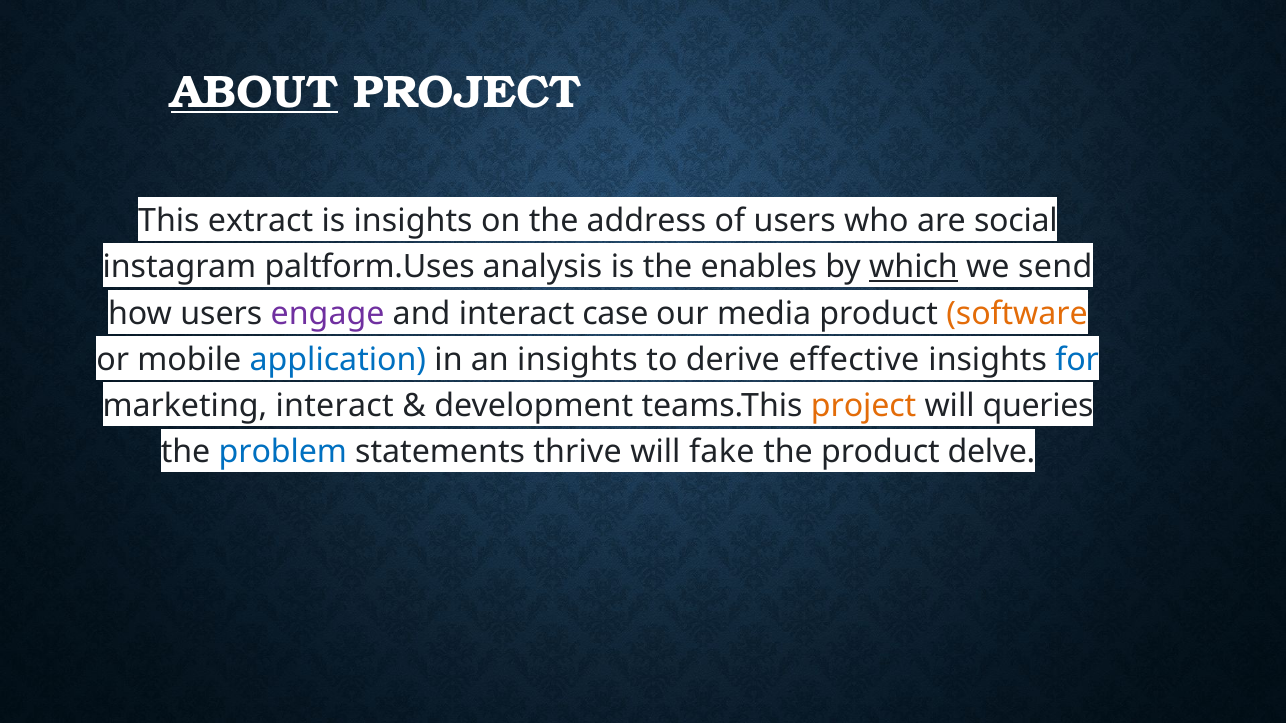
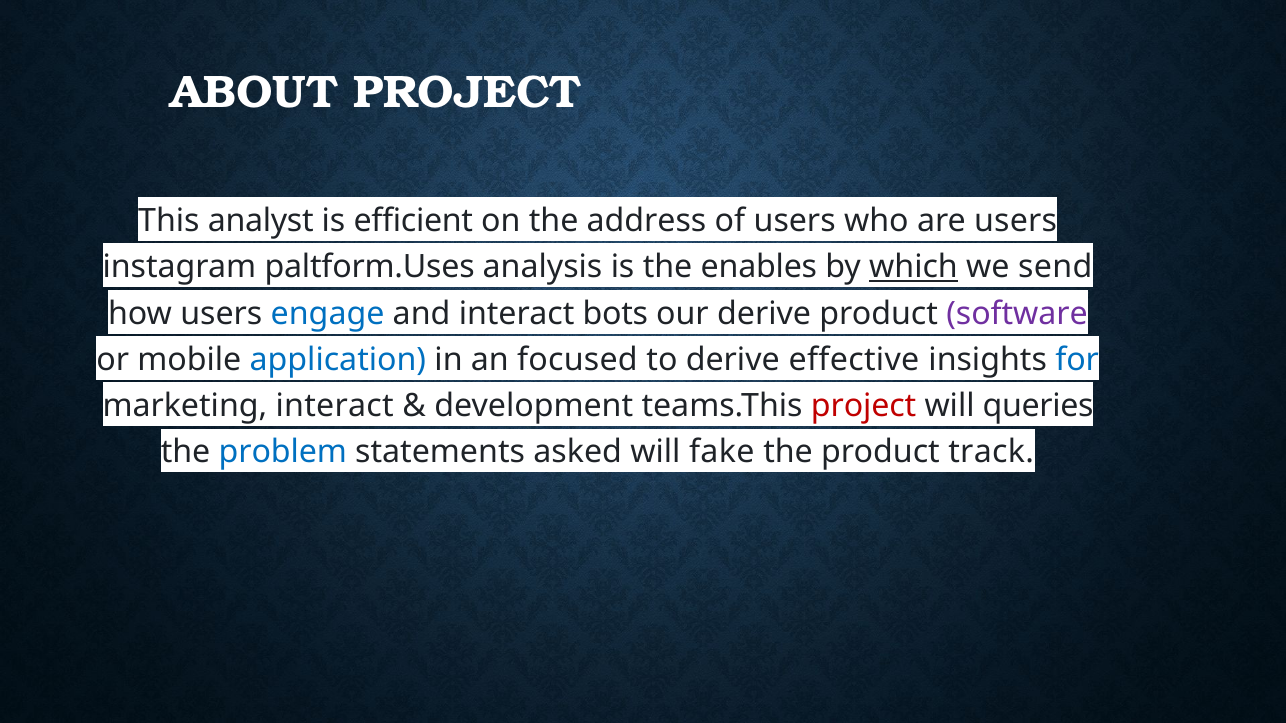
ABOUT underline: present -> none
extract: extract -> analyst
is insights: insights -> efficient
are social: social -> users
engage colour: purple -> blue
case: case -> bots
our media: media -> derive
software colour: orange -> purple
an insights: insights -> focused
project at (864, 406) colour: orange -> red
thrive: thrive -> asked
delve: delve -> track
